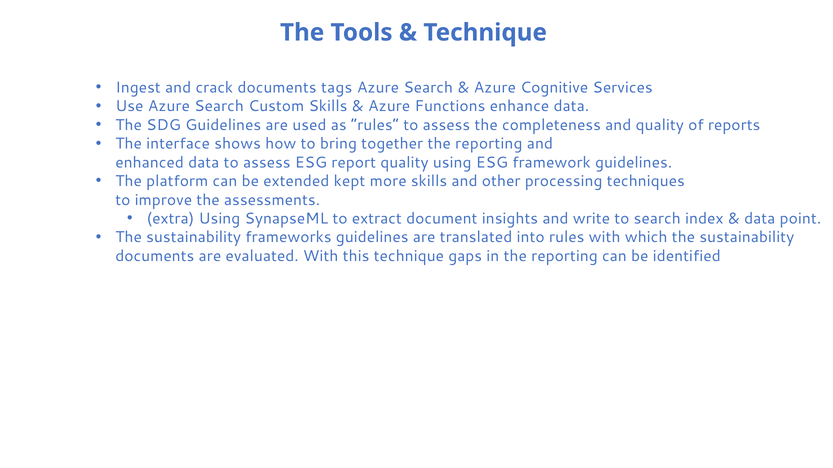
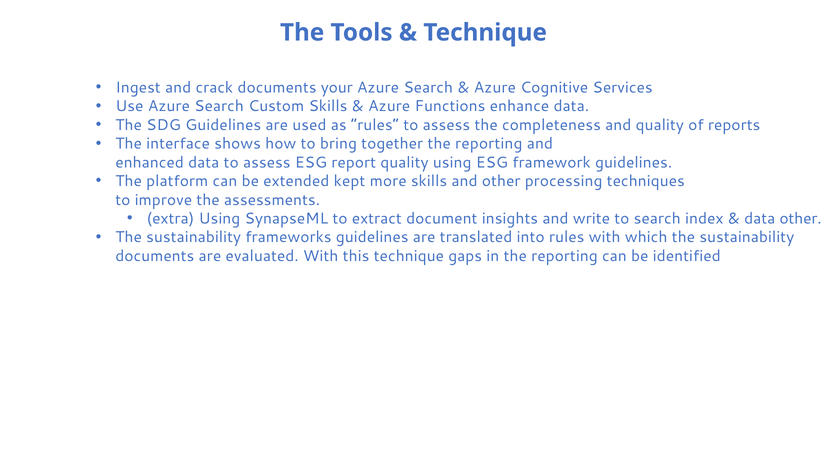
tags: tags -> your
data point: point -> other
